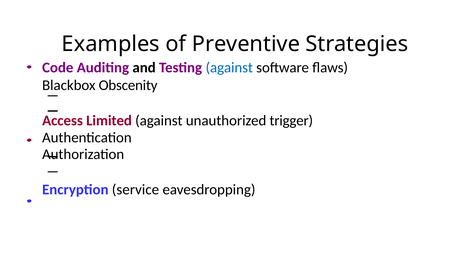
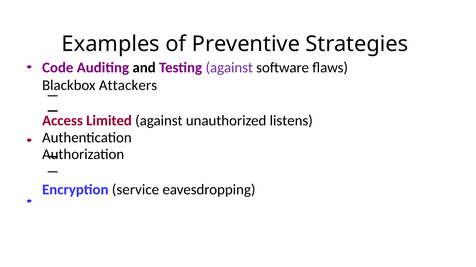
against at (229, 68) colour: blue -> purple
Obscenity: Obscenity -> Attackers
trigger: trigger -> listens
